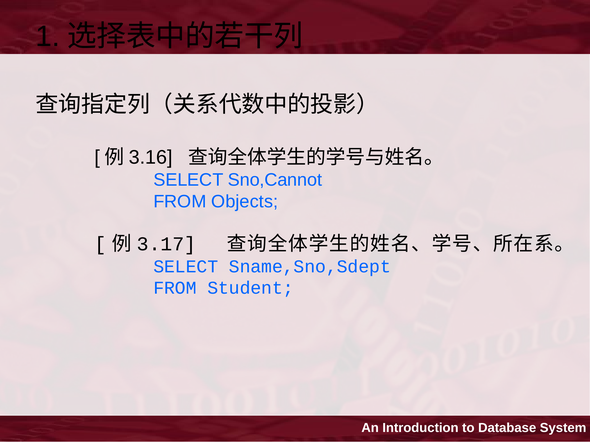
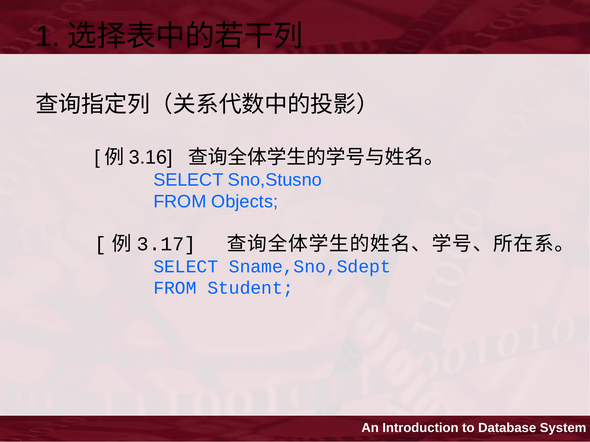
Sno,Cannot: Sno,Cannot -> Sno,Stusno
